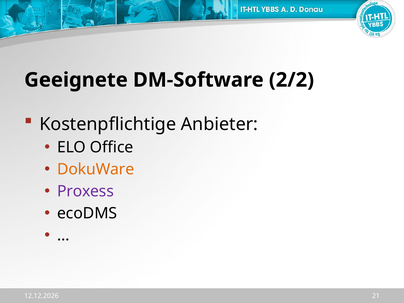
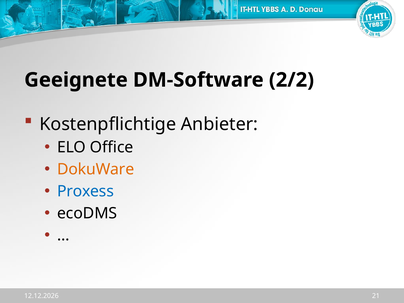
Proxess colour: purple -> blue
